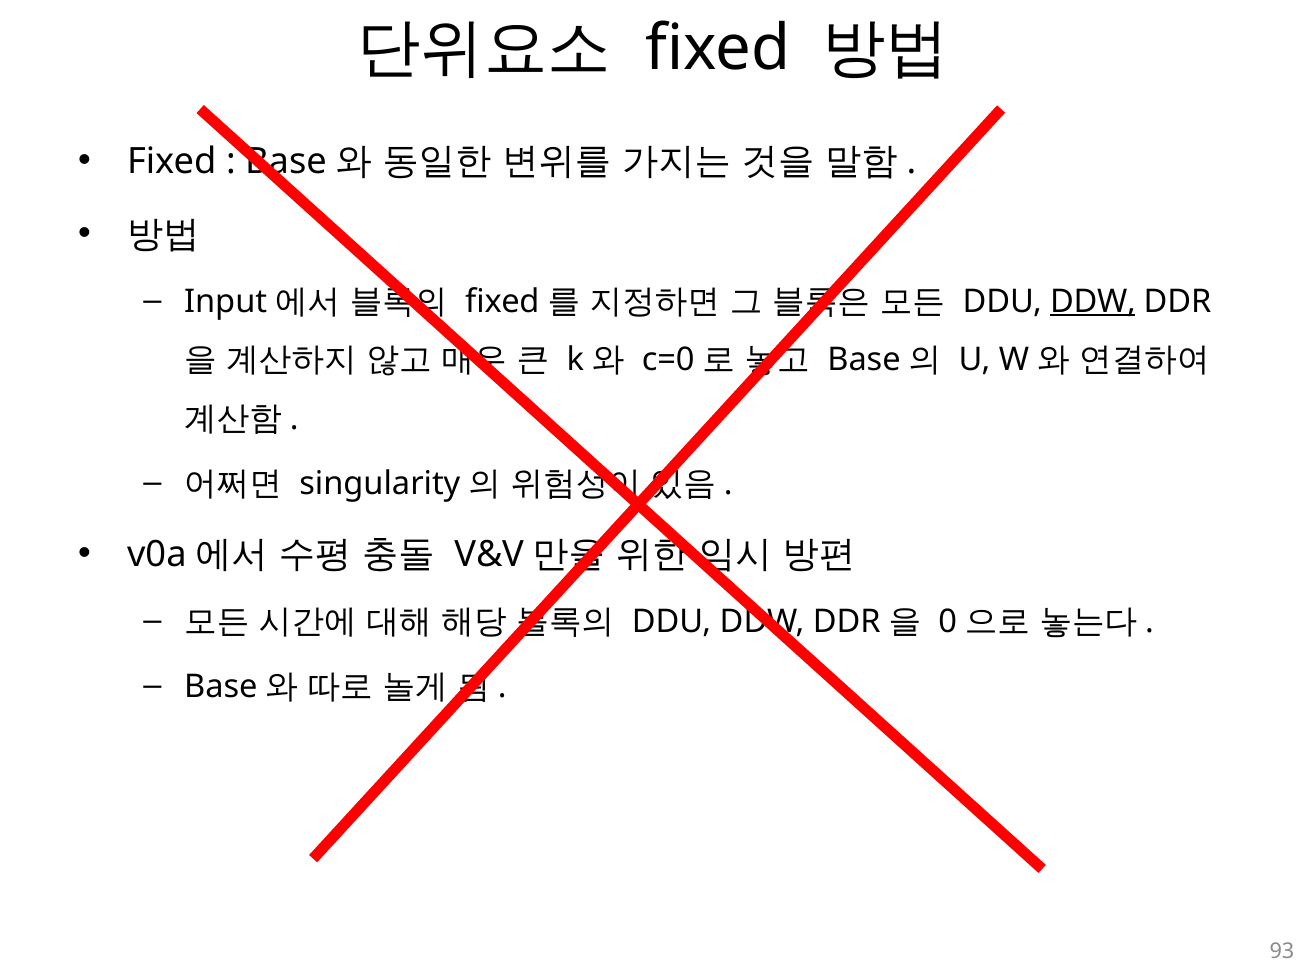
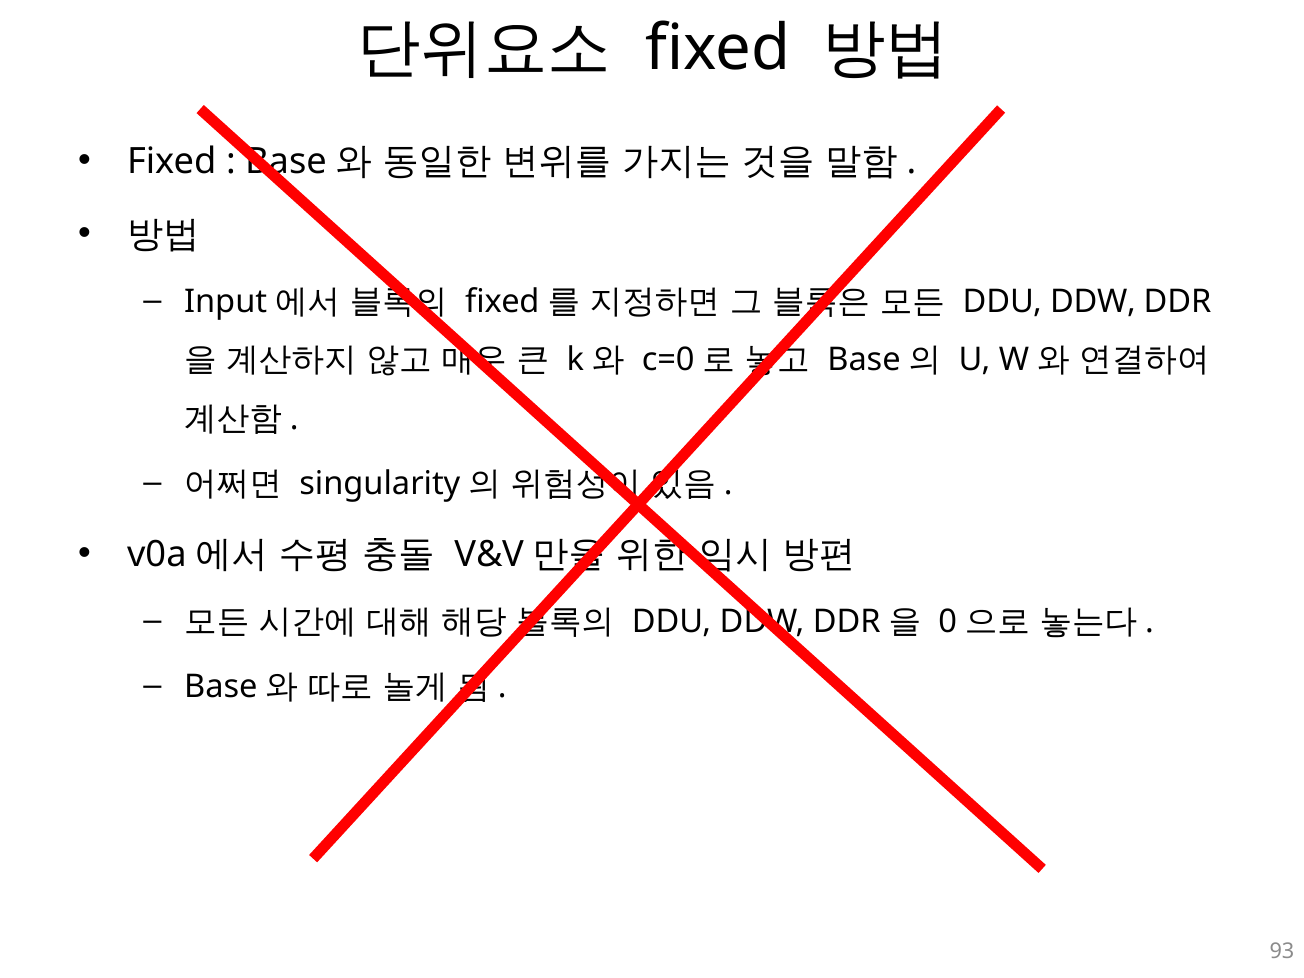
DDW at (1093, 301) underline: present -> none
